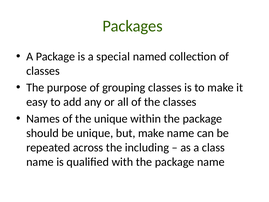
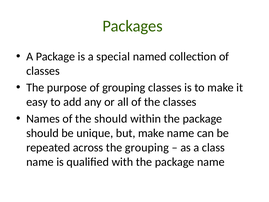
the unique: unique -> should
the including: including -> grouping
